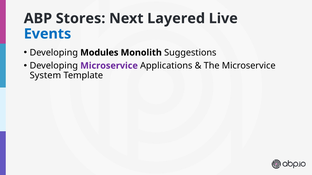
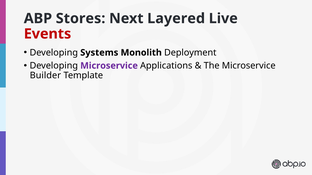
Events colour: blue -> red
Modules: Modules -> Systems
Suggestions: Suggestions -> Deployment
System: System -> Builder
